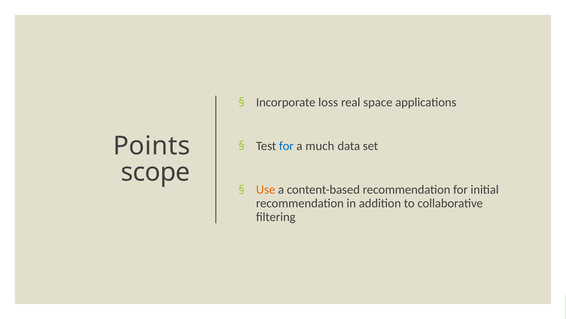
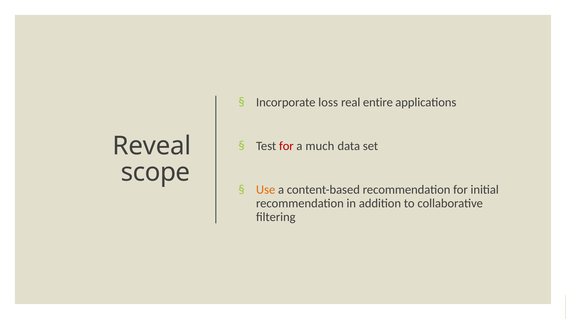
space: space -> entire
Points: Points -> Reveal
for at (286, 146) colour: blue -> red
